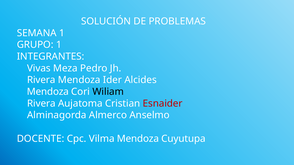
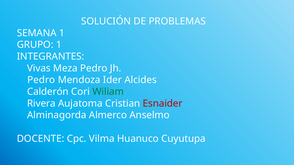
Rivera at (41, 80): Rivera -> Pedro
Mendoza at (48, 92): Mendoza -> Calderón
Wiliam colour: black -> green
Vilma Mendoza: Mendoza -> Huanuco
